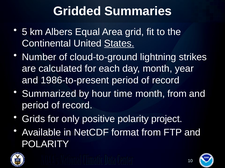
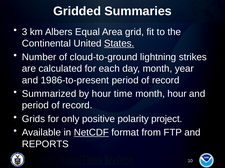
5: 5 -> 3
month from: from -> hour
NetCDF underline: none -> present
POLARITY at (45, 145): POLARITY -> REPORTS
